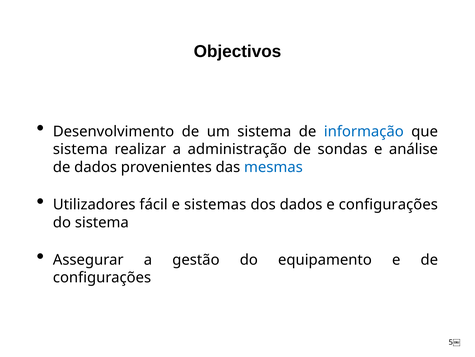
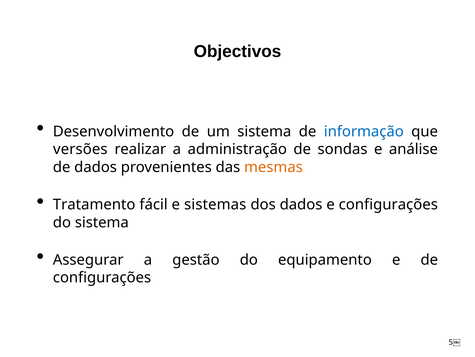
sistema at (80, 149): sistema -> versões
mesmas colour: blue -> orange
Utilizadores: Utilizadores -> Tratamento
